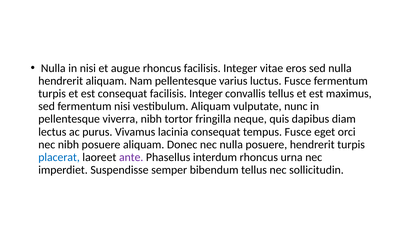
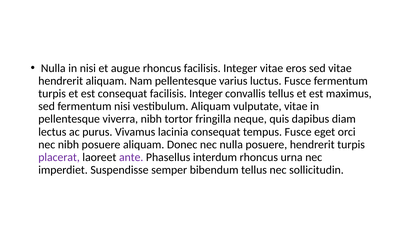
sed nulla: nulla -> vitae
vulputate nunc: nunc -> vitae
placerat colour: blue -> purple
